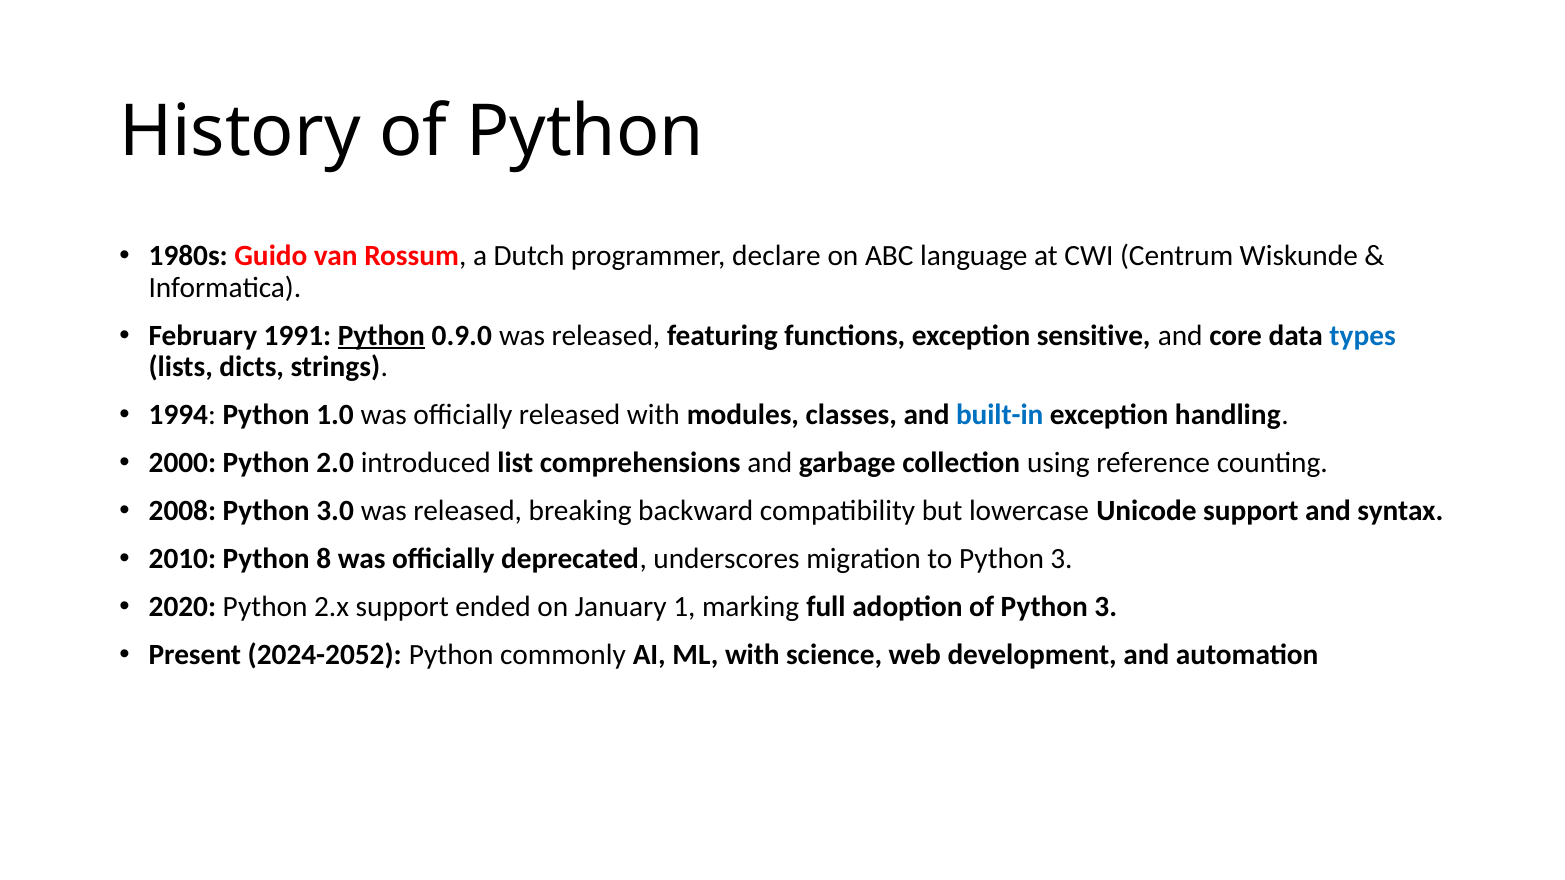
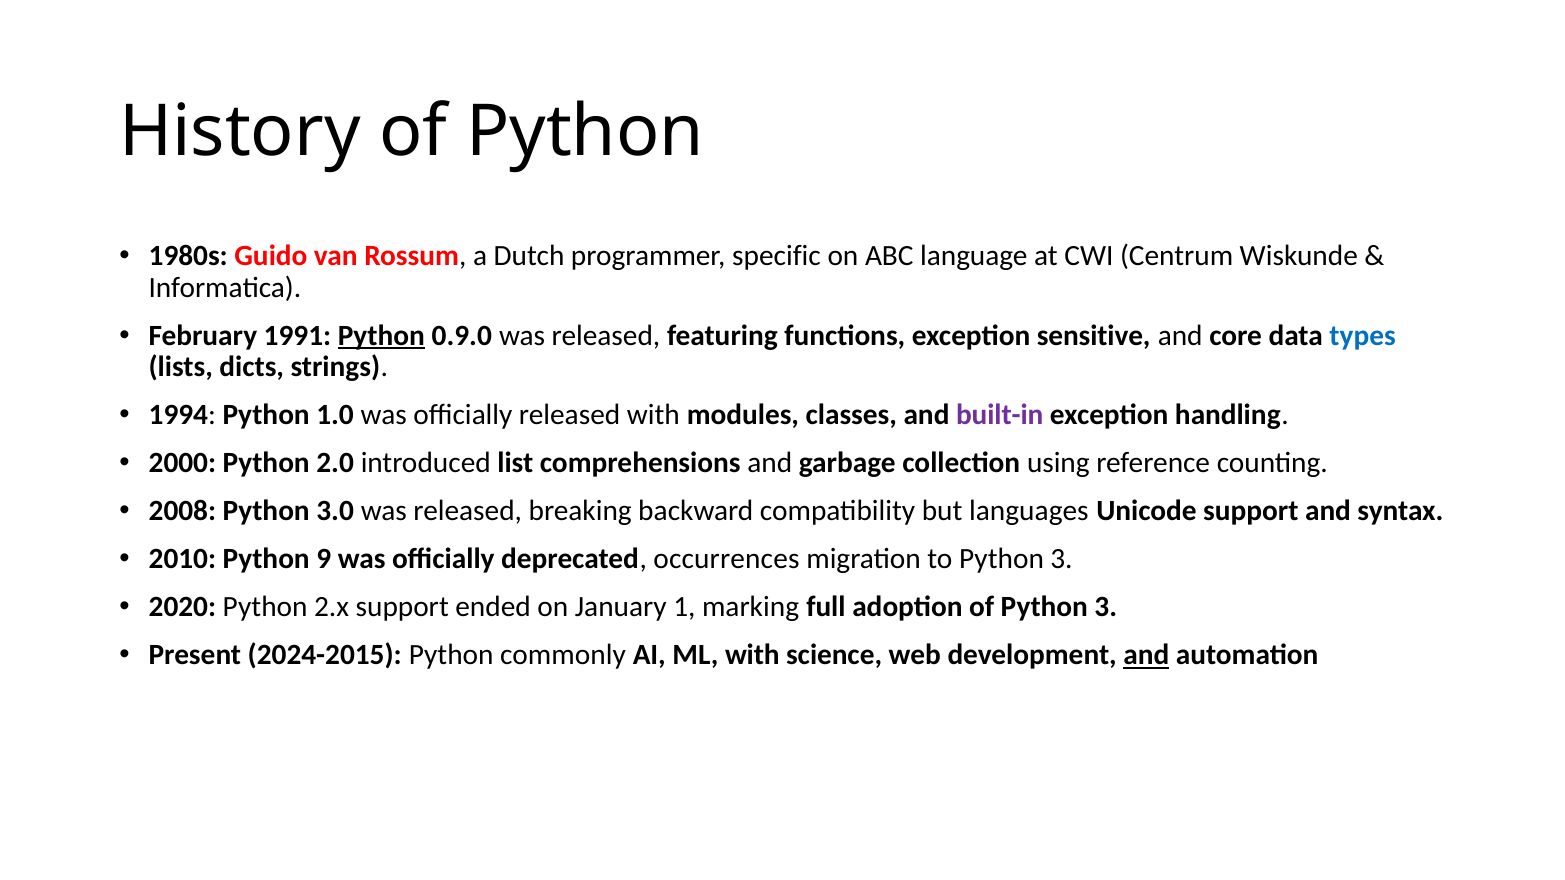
declare: declare -> specific
built-in colour: blue -> purple
lowercase: lowercase -> languages
8: 8 -> 9
underscores: underscores -> occurrences
2024-2052: 2024-2052 -> 2024-2015
and at (1146, 655) underline: none -> present
